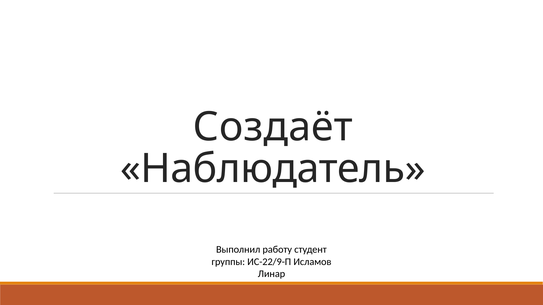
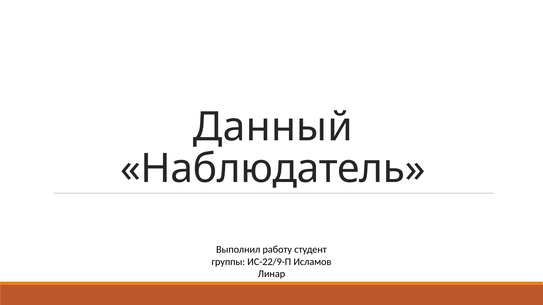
Создаёт: Создаёт -> Данный
